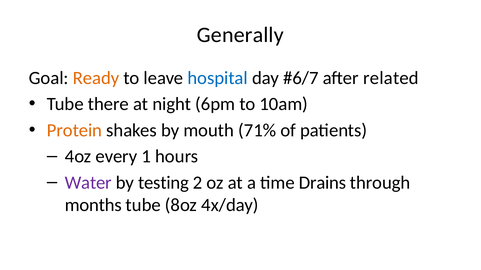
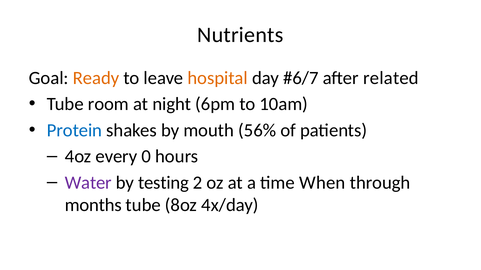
Generally: Generally -> Nutrients
hospital colour: blue -> orange
there: there -> room
Protein colour: orange -> blue
71%: 71% -> 56%
1: 1 -> 0
Drains: Drains -> When
